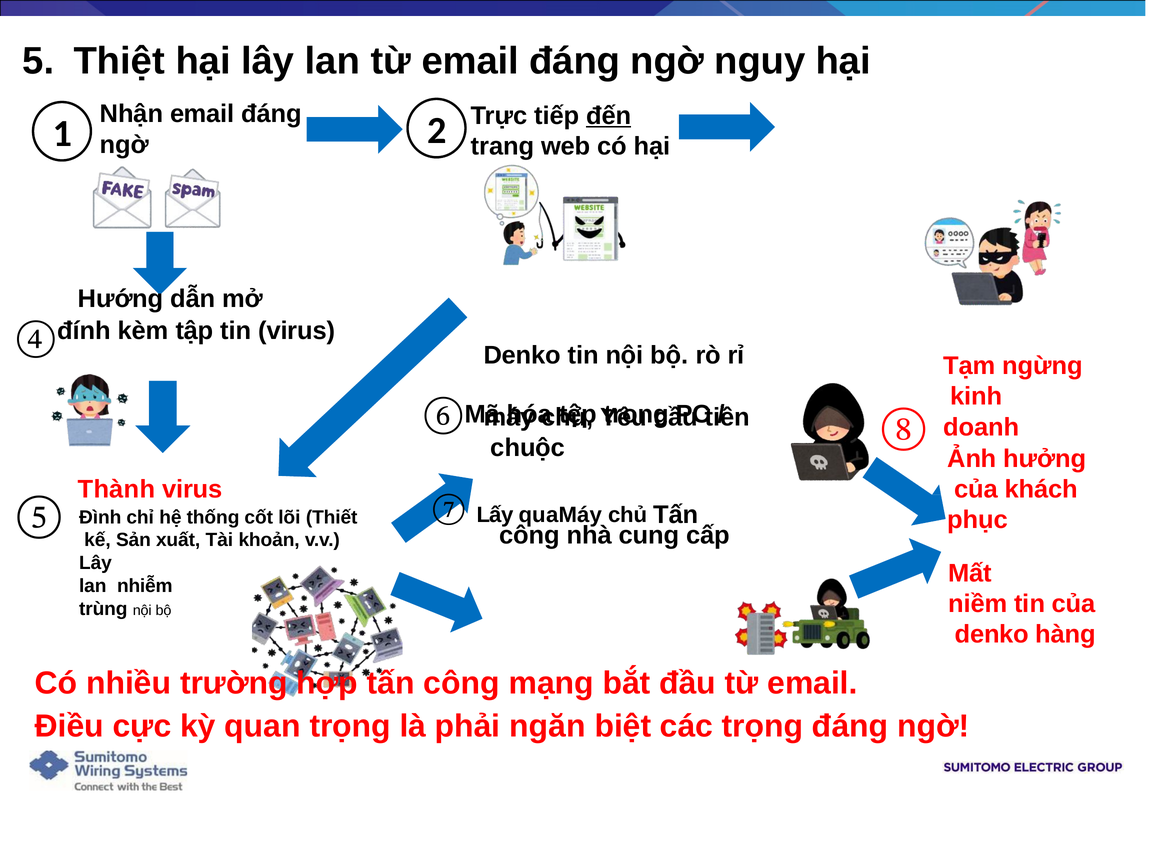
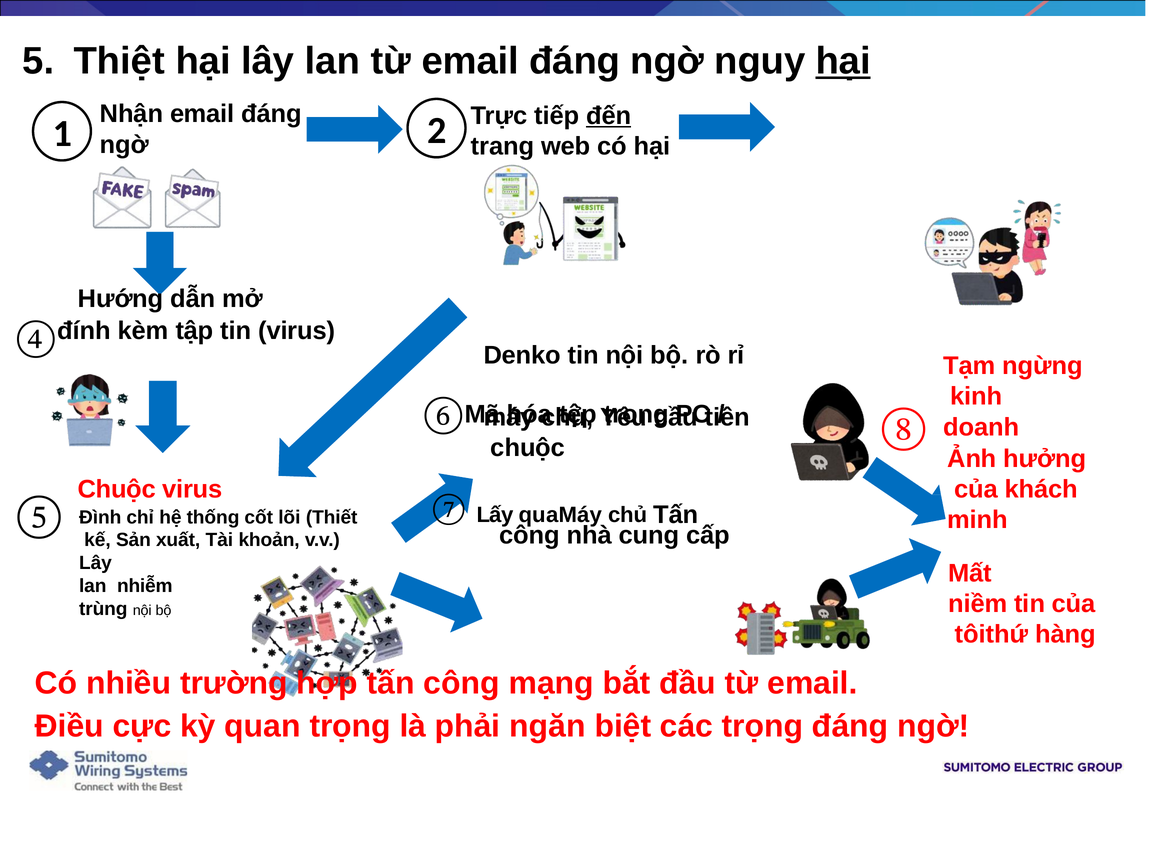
hại at (843, 61) underline: none -> present
Thành at (117, 490): Thành -> Chuộc
phục: phục -> minh
denko at (992, 635): denko -> tôithứ
